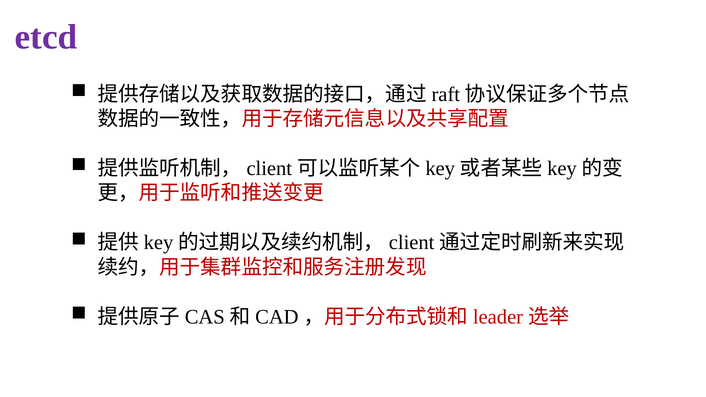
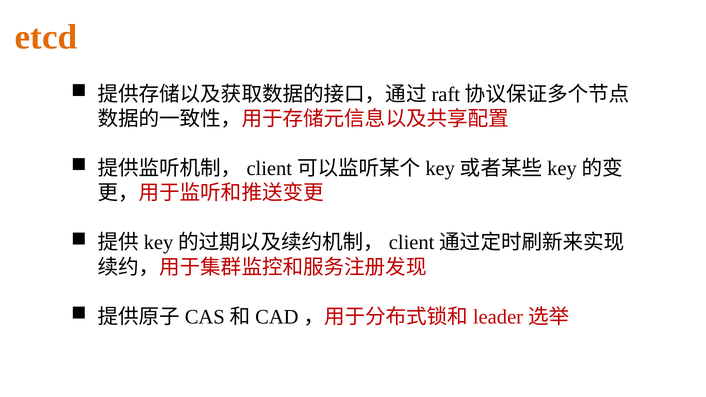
etcd colour: purple -> orange
